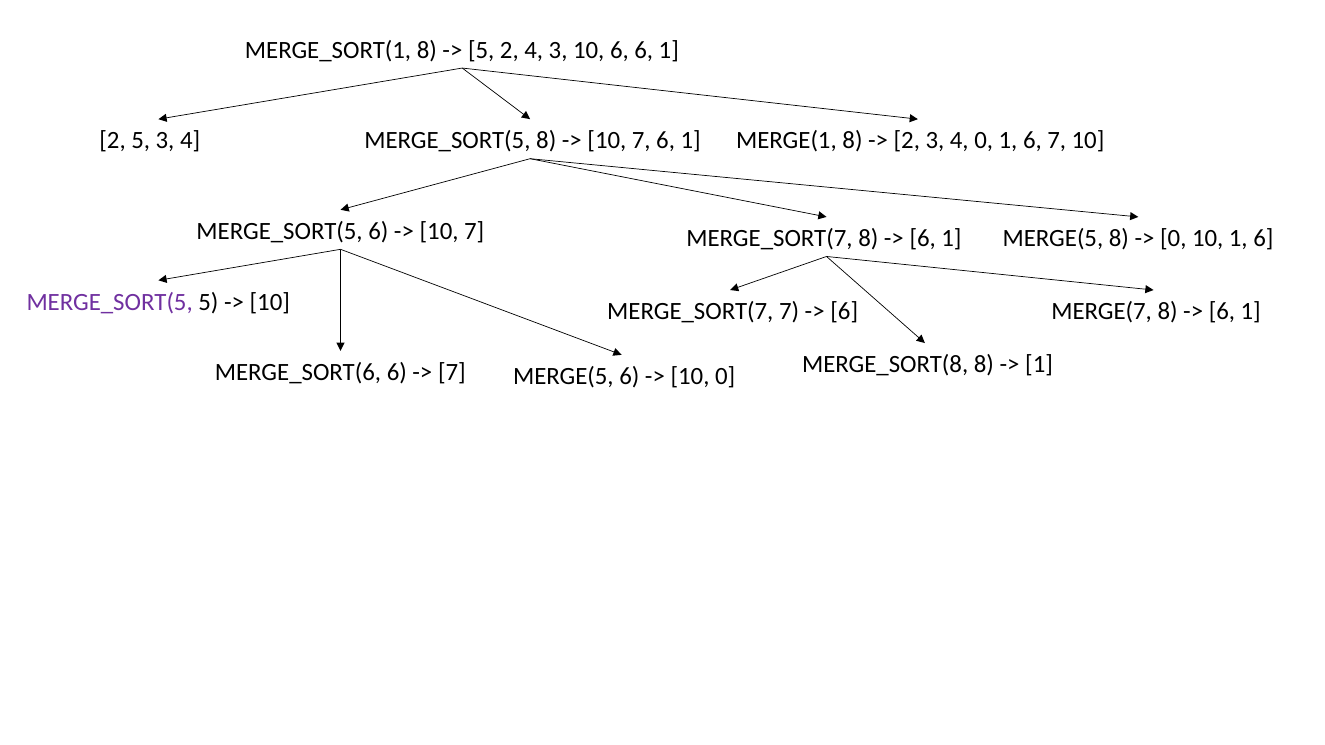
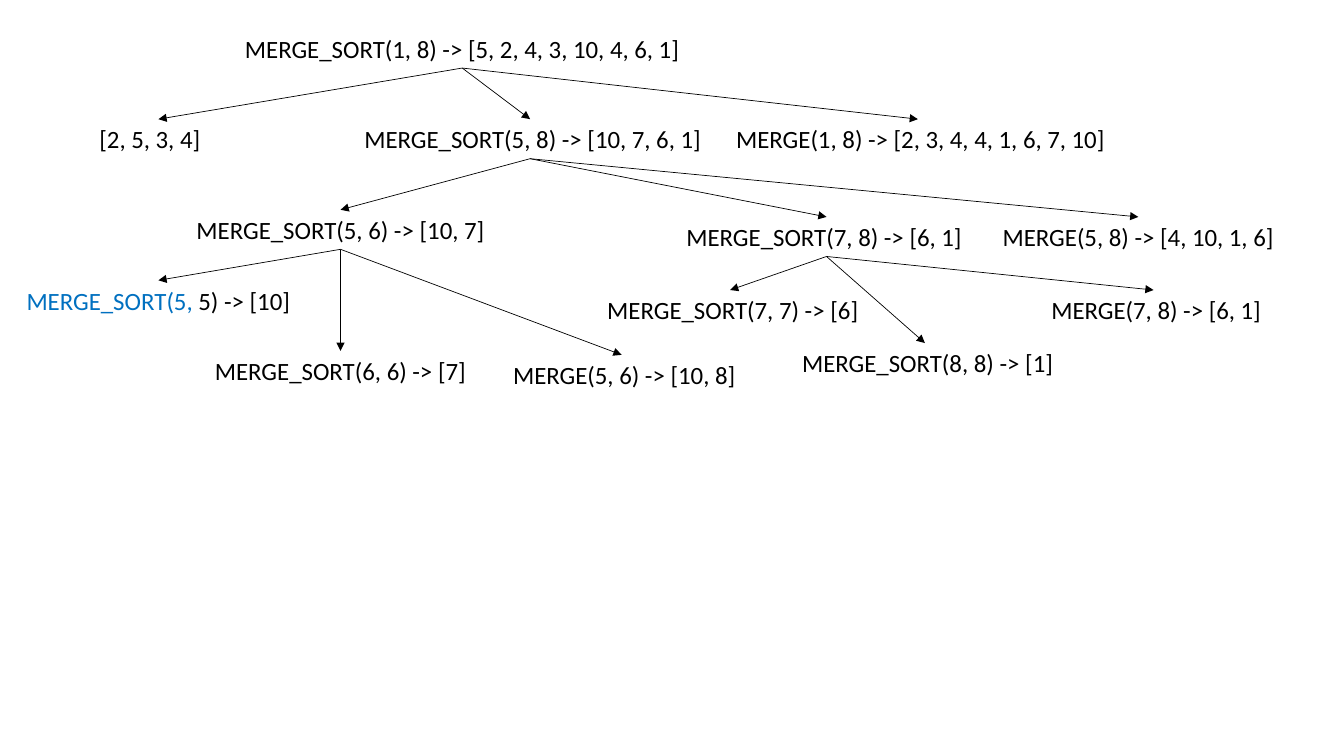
10 6: 6 -> 4
4 0: 0 -> 4
0 at (1173, 239): 0 -> 4
MERGE_SORT(5 at (110, 302) colour: purple -> blue
10 0: 0 -> 8
